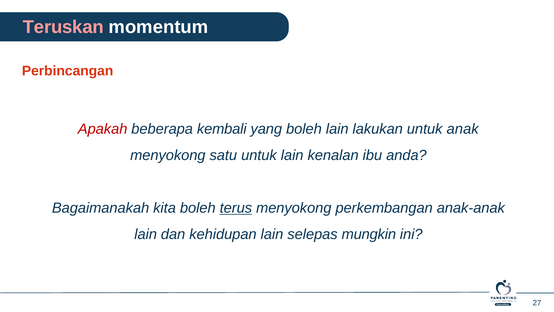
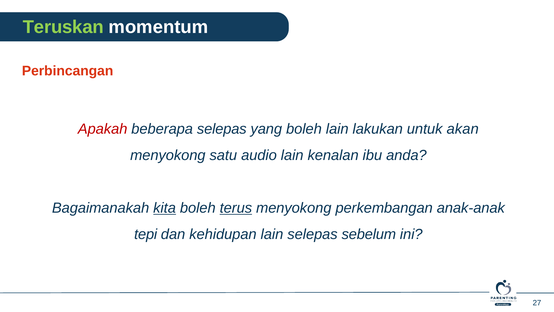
Teruskan colour: pink -> light green
beberapa kembali: kembali -> selepas
anak: anak -> akan
satu untuk: untuk -> audio
kita underline: none -> present
lain at (146, 234): lain -> tepi
mungkin: mungkin -> sebelum
